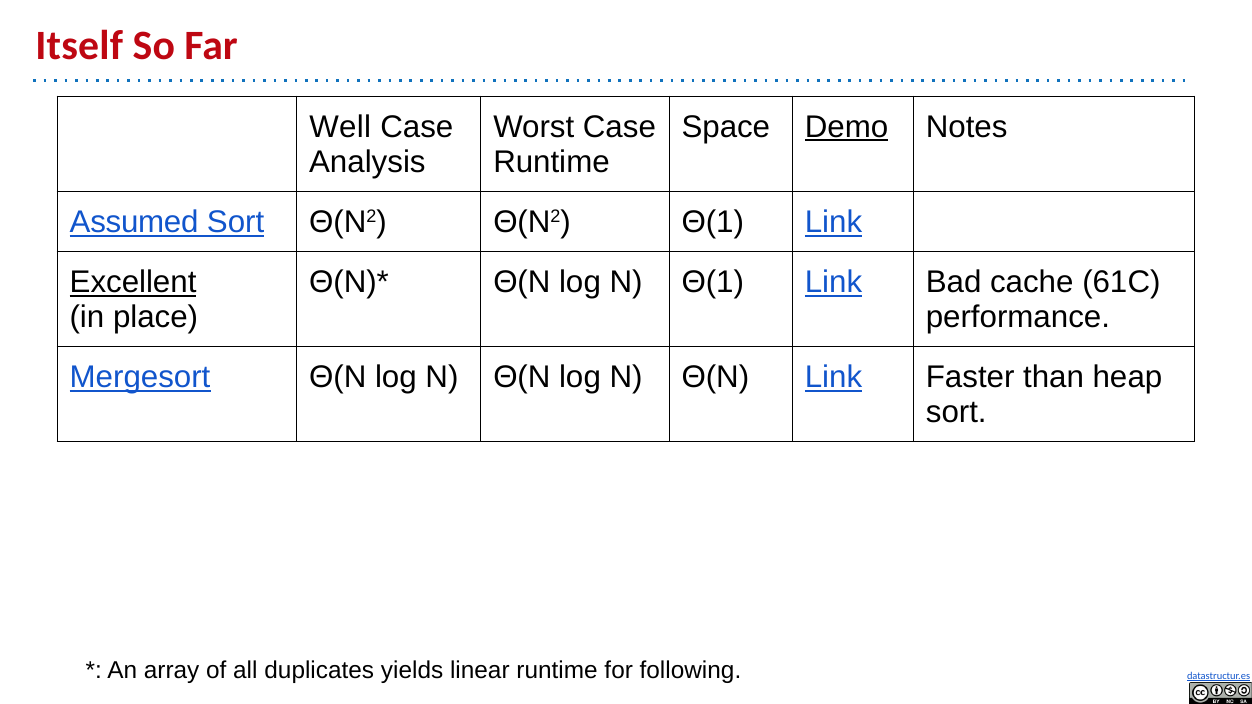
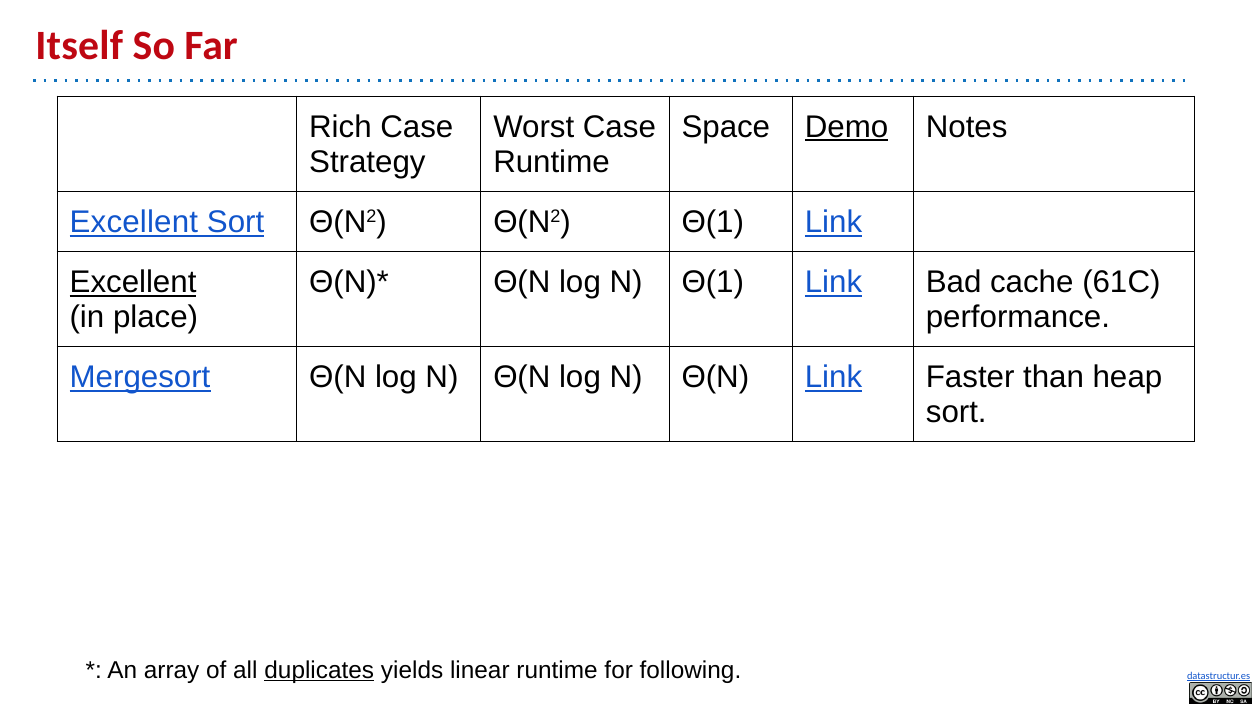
Well: Well -> Rich
Analysis: Analysis -> Strategy
Assumed at (134, 222): Assumed -> Excellent
duplicates underline: none -> present
